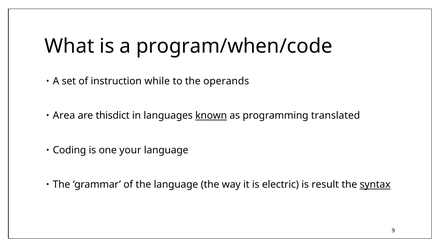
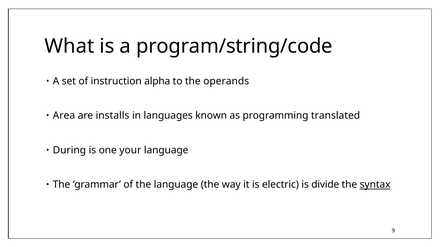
program/when/code: program/when/code -> program/string/code
while: while -> alpha
thisdict: thisdict -> installs
known underline: present -> none
Coding: Coding -> During
result: result -> divide
